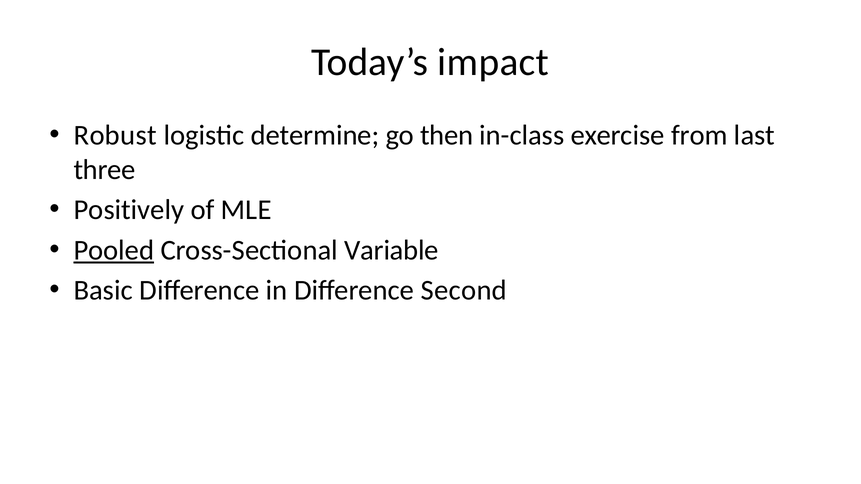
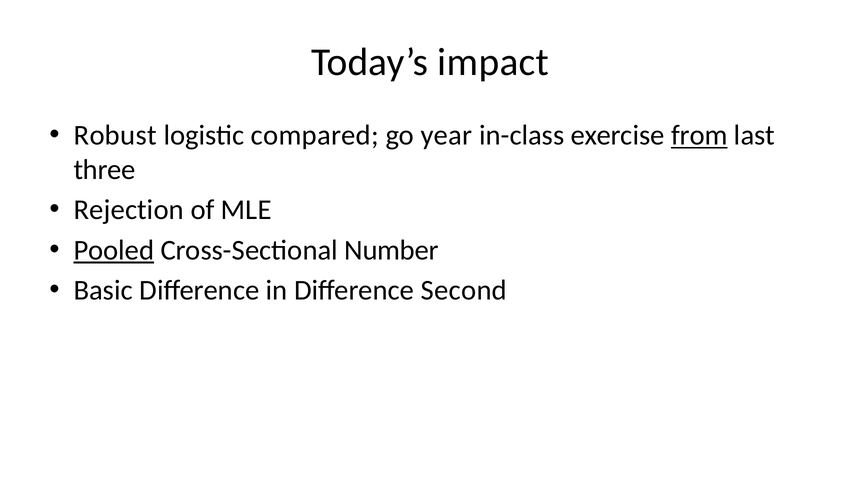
determine: determine -> compared
then: then -> year
from underline: none -> present
Positively: Positively -> Rejection
Variable: Variable -> Number
